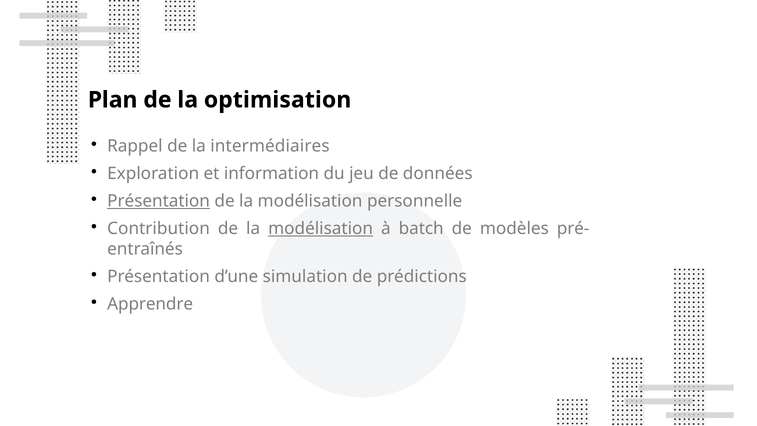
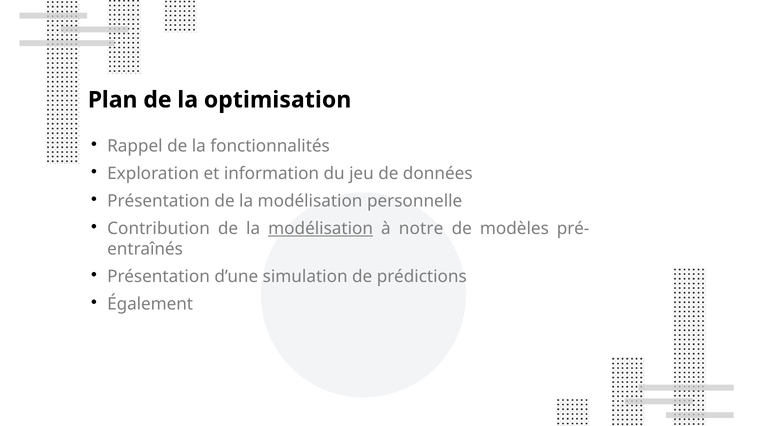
intermédiaires: intermédiaires -> fonctionnalités
Présentation at (159, 201) underline: present -> none
batch: batch -> notre
Apprendre: Apprendre -> Également
